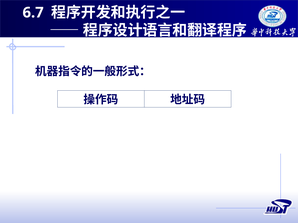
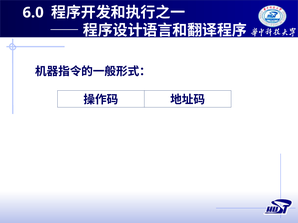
6.7: 6.7 -> 6.0
